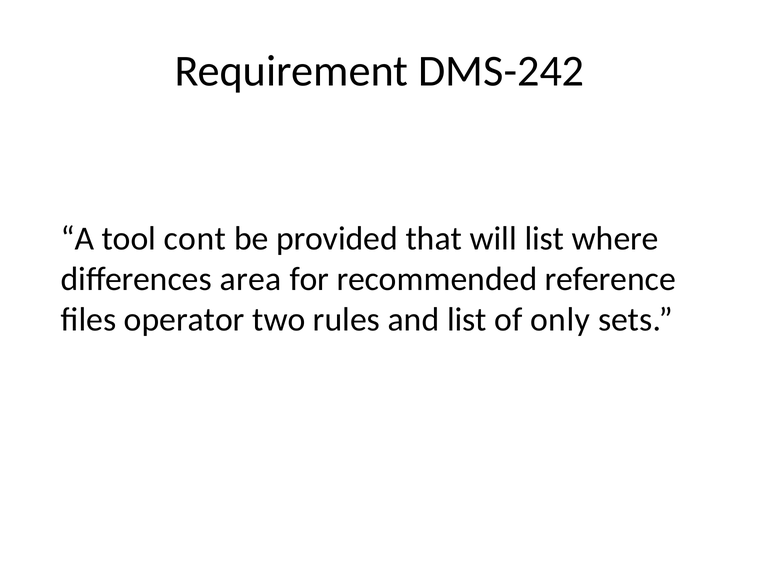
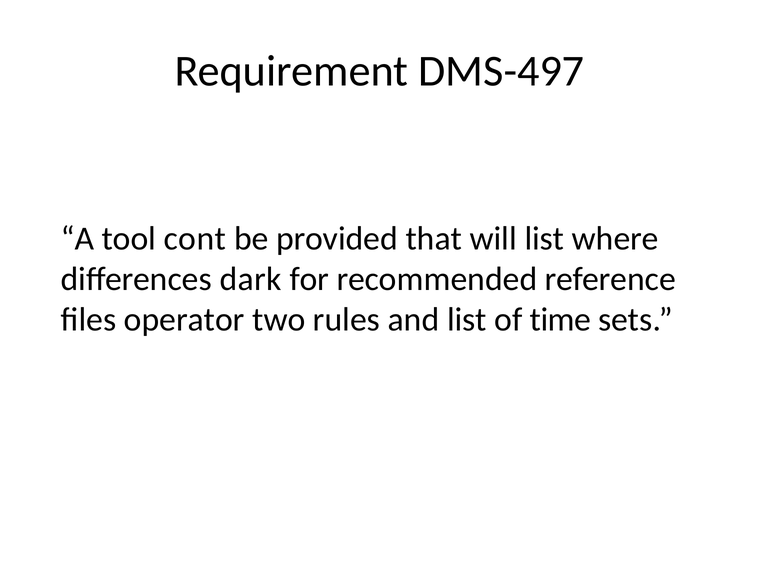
DMS-242: DMS-242 -> DMS-497
area: area -> dark
only: only -> time
